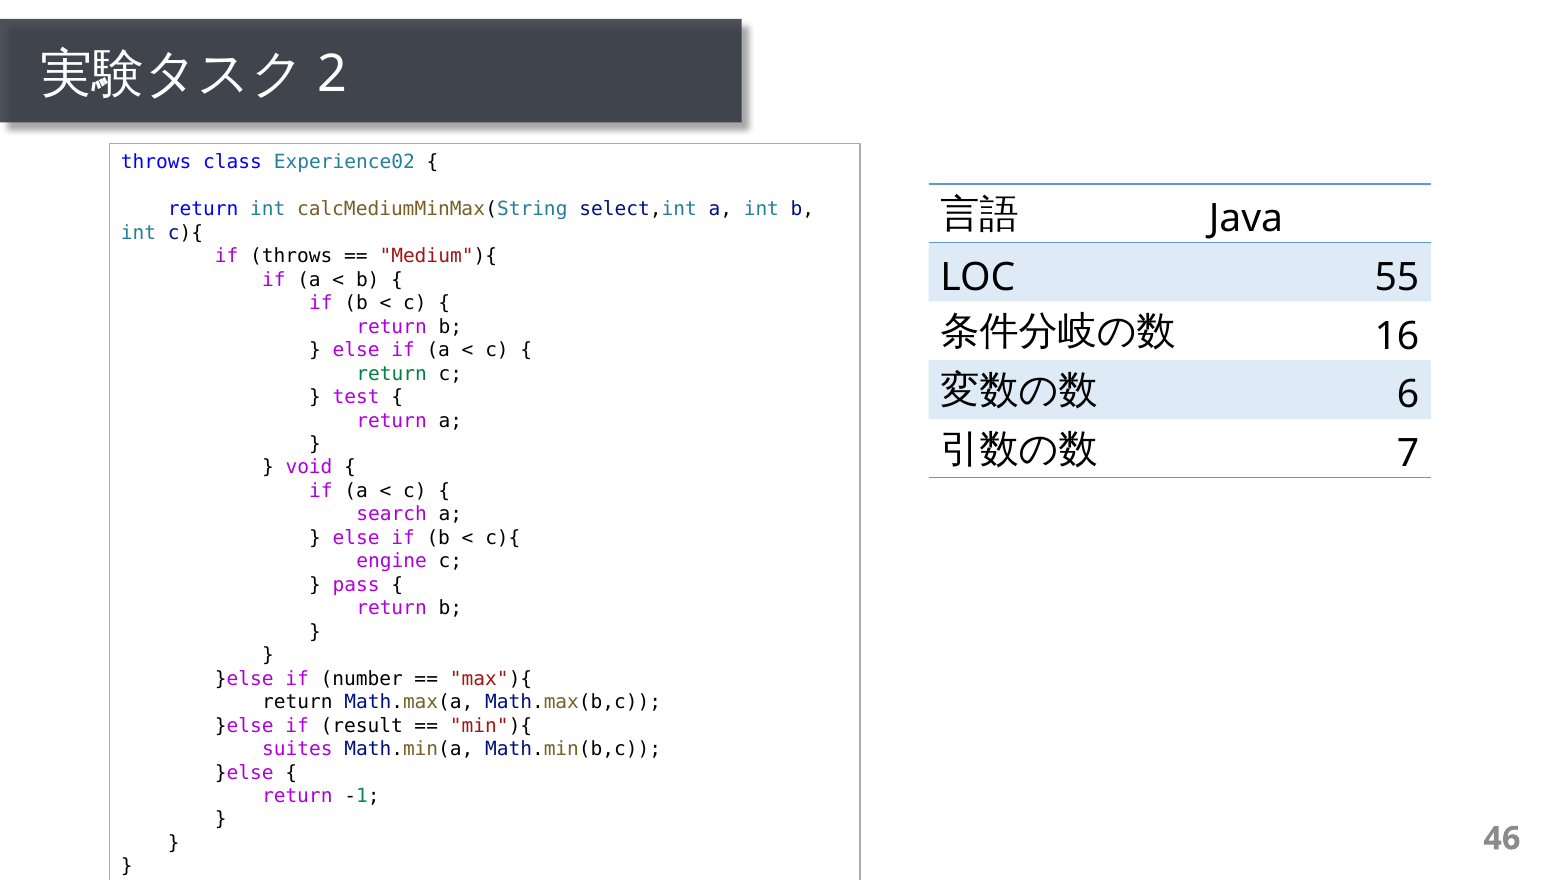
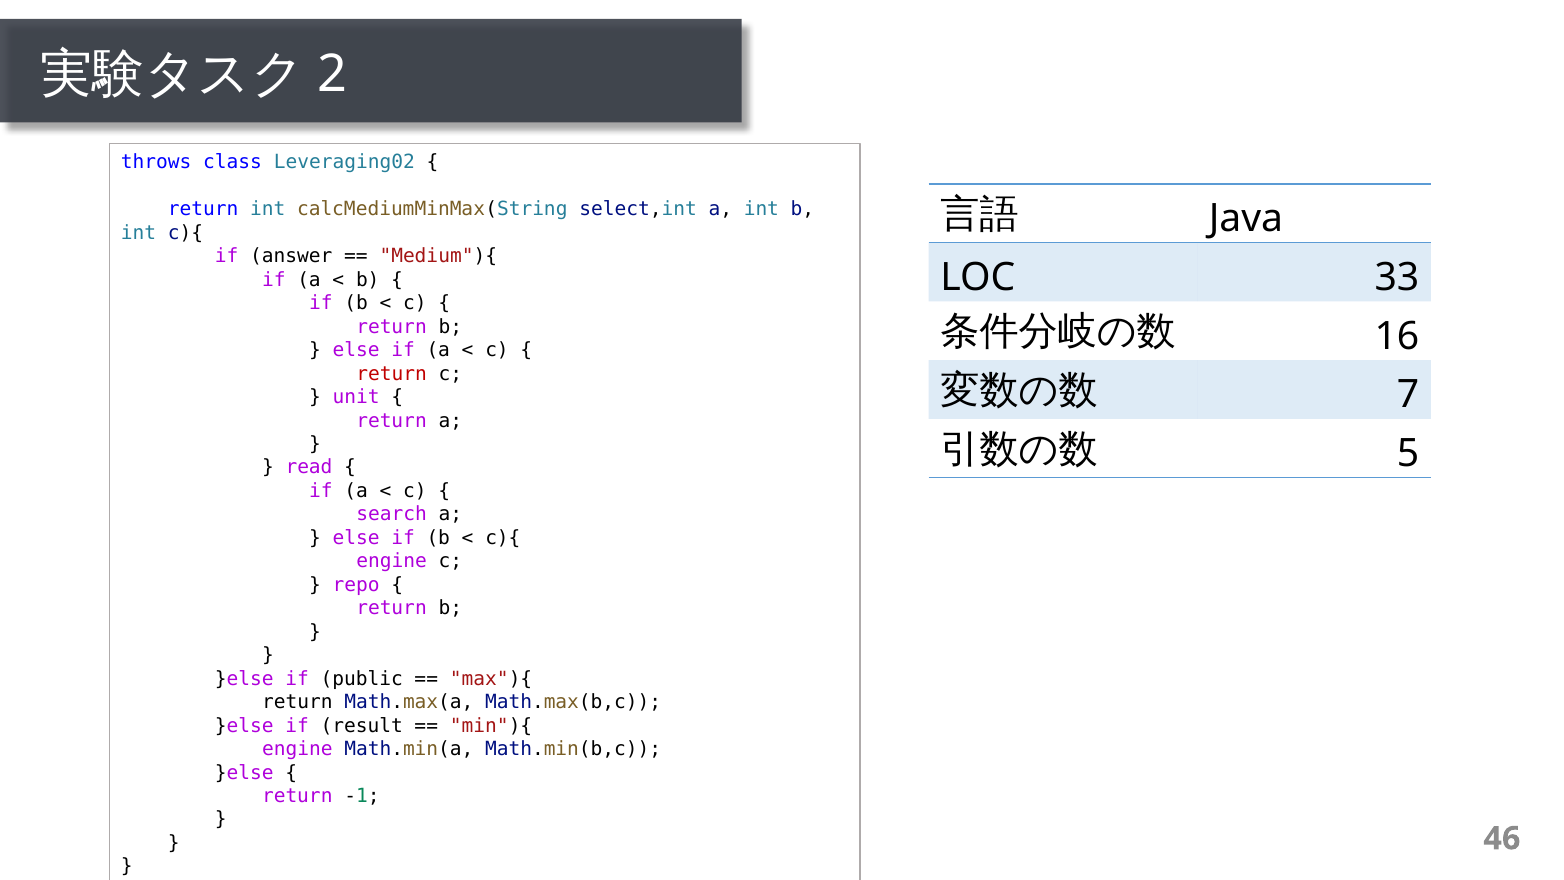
Experience02: Experience02 -> Leveraging02
if throws: throws -> answer
55: 55 -> 33
return at (392, 374) colour: green -> red
6: 6 -> 7
test: test -> unit
7: 7 -> 5
void: void -> read
pass: pass -> repo
number: number -> public
suites at (297, 749): suites -> engine
